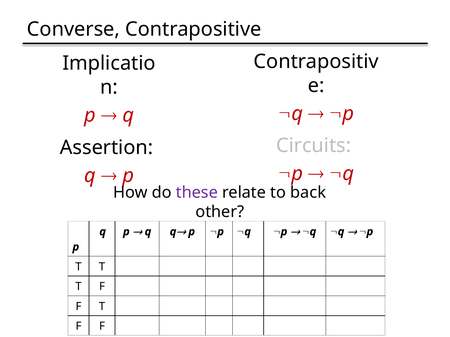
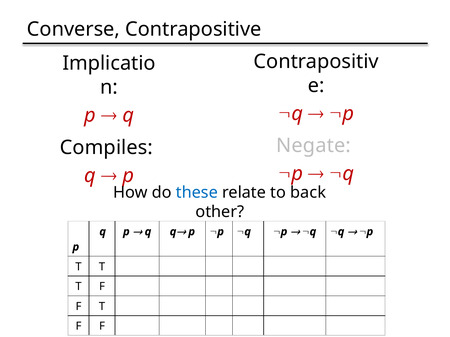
Circuits: Circuits -> Negate
Assertion: Assertion -> Compiles
these colour: purple -> blue
